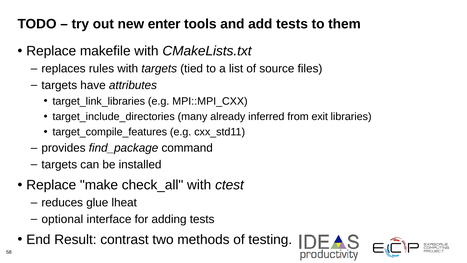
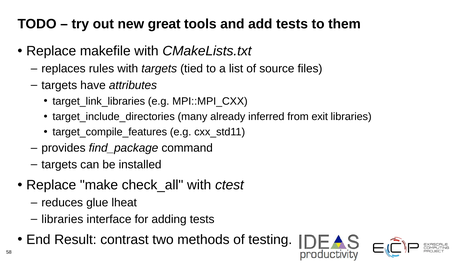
enter: enter -> great
optional at (62, 219): optional -> libraries
